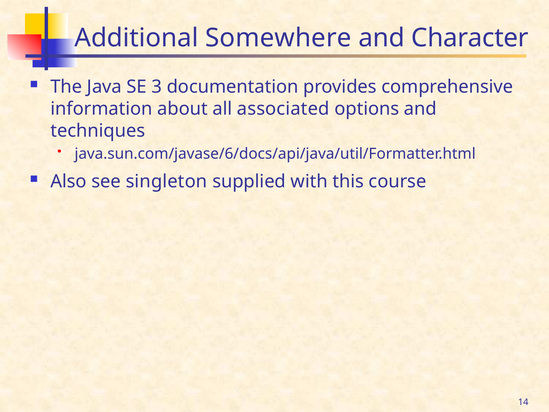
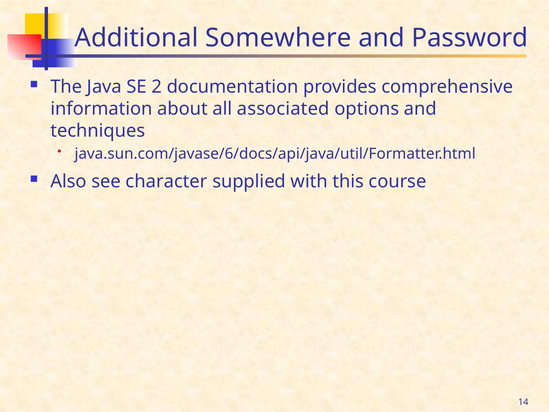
Character: Character -> Password
3: 3 -> 2
singleton: singleton -> character
